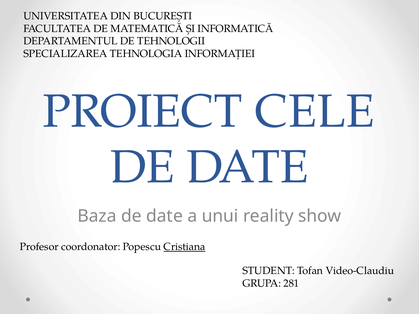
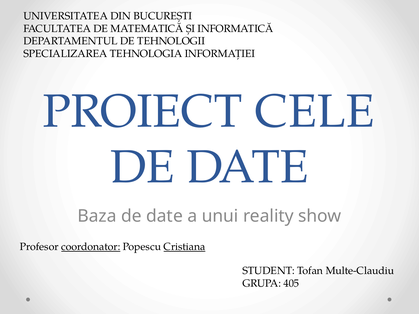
coordonator underline: none -> present
Video-Claudiu: Video-Claudiu -> Multe-Claudiu
281: 281 -> 405
